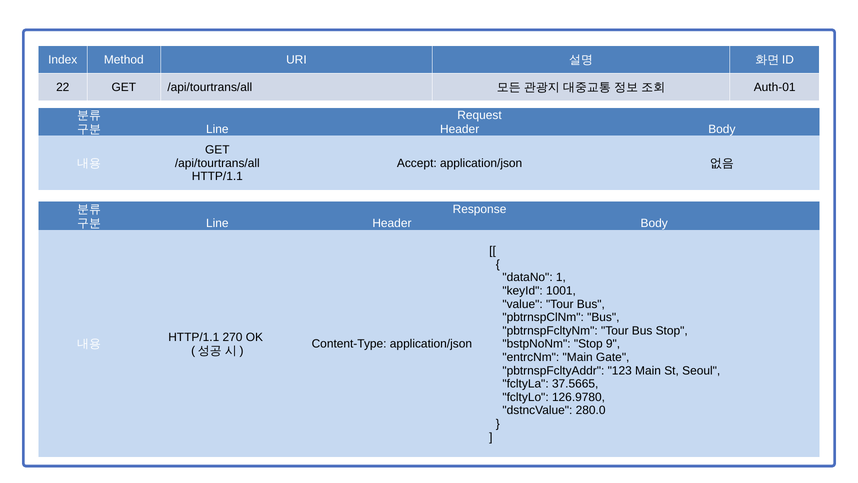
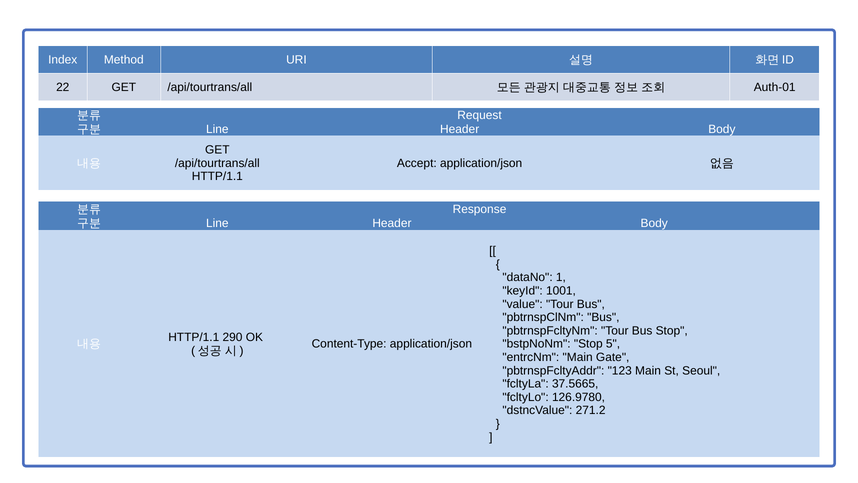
270: 270 -> 290
9: 9 -> 5
280.0: 280.0 -> 271.2
